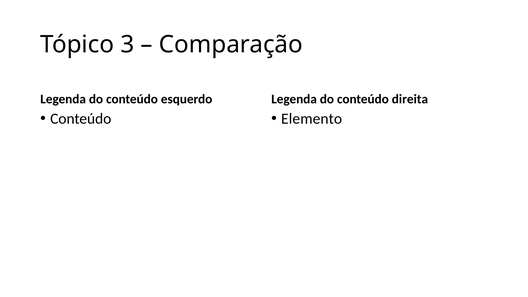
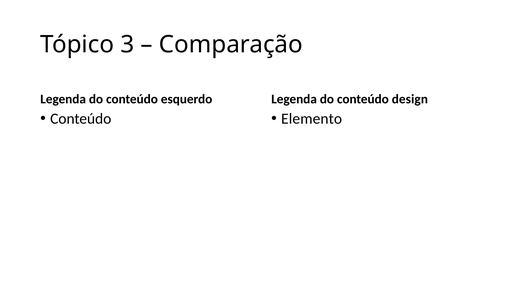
direita: direita -> design
